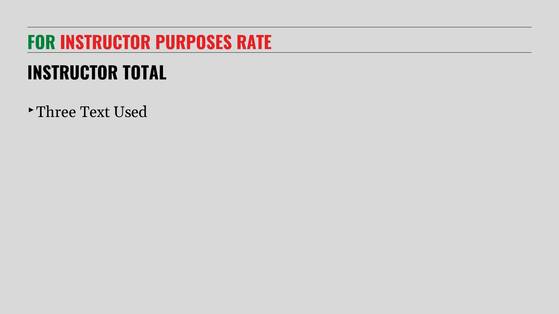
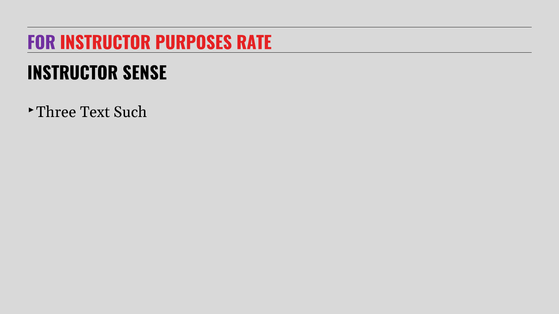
FOR colour: green -> purple
TOTAL: TOTAL -> SENSE
Used: Used -> Such
